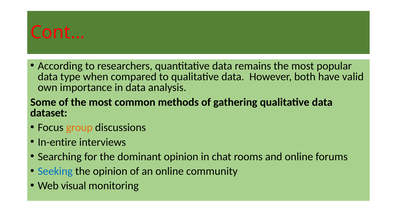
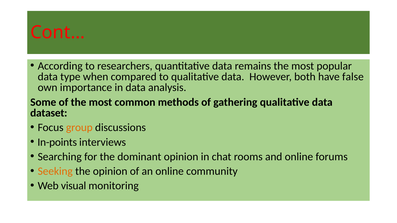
valid: valid -> false
In-entire: In-entire -> In-points
Seeking colour: blue -> orange
